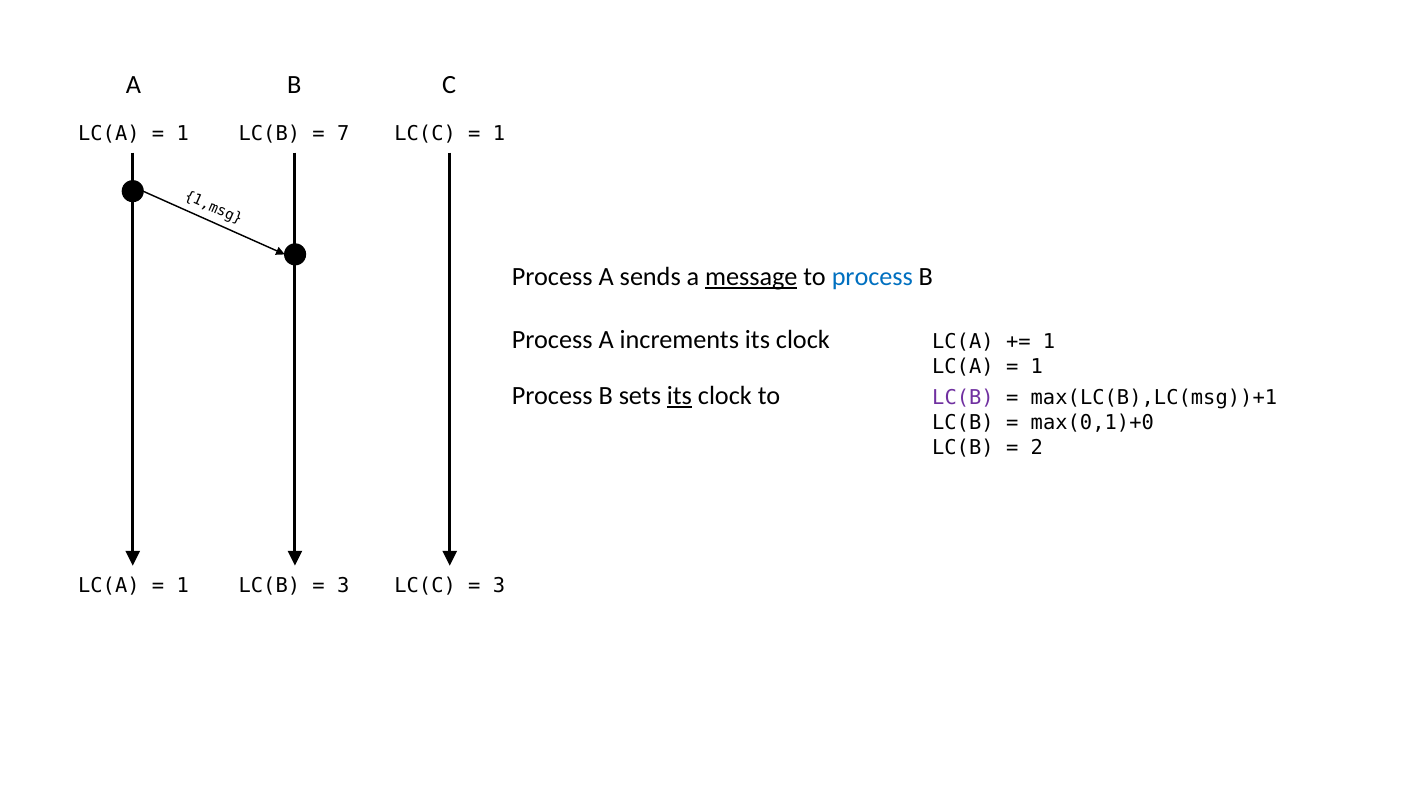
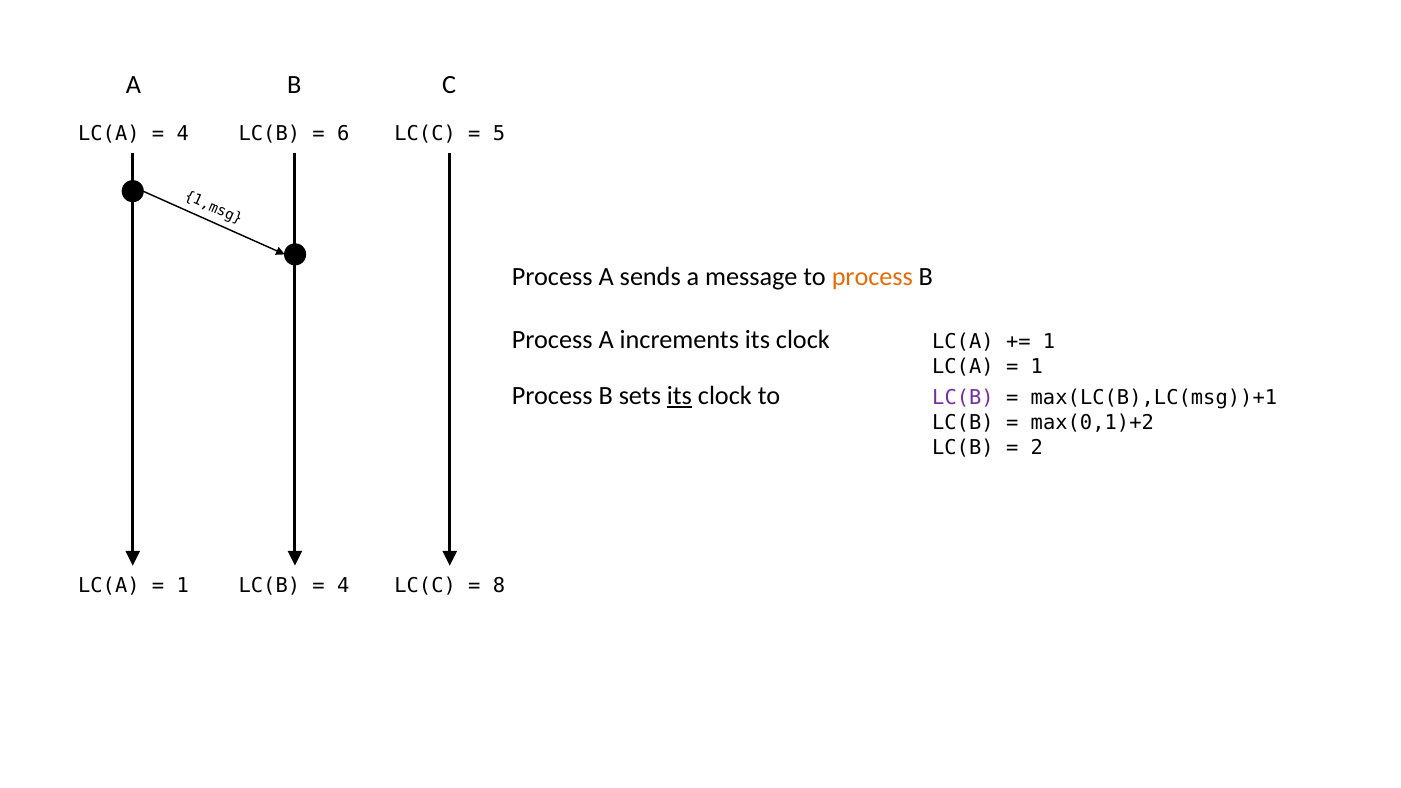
1 at (183, 134): 1 -> 4
7: 7 -> 6
1 at (499, 134): 1 -> 5
message underline: present -> none
process at (872, 276) colour: blue -> orange
max(0,1)+0: max(0,1)+0 -> max(0,1)+2
3 at (343, 586): 3 -> 4
3 at (499, 586): 3 -> 8
